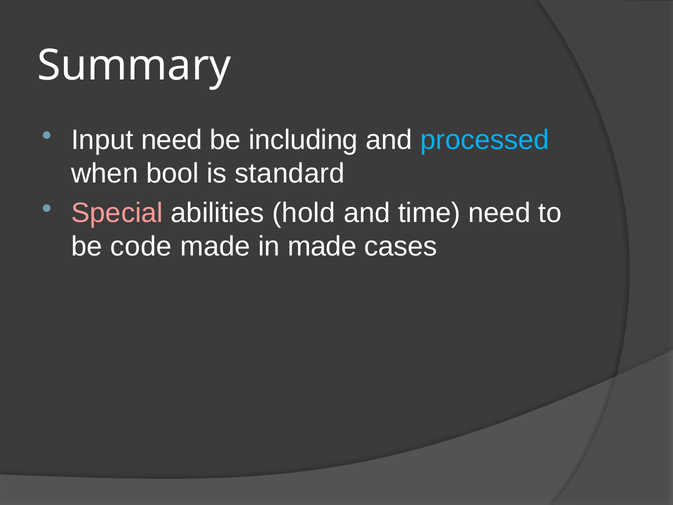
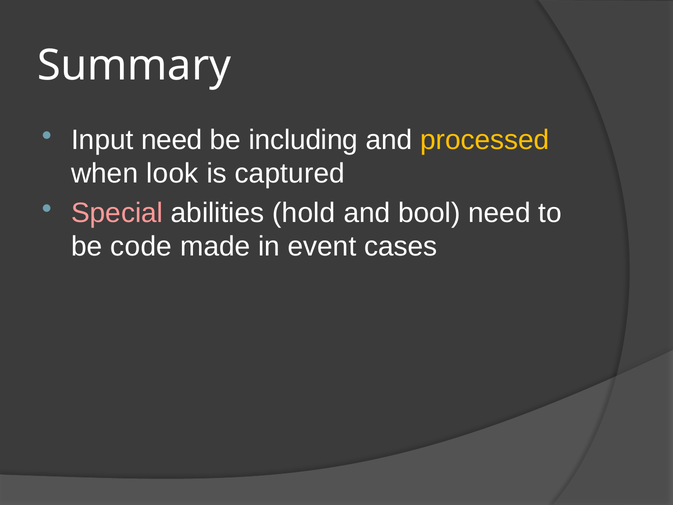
processed colour: light blue -> yellow
bool: bool -> look
standard: standard -> captured
time: time -> bool
in made: made -> event
